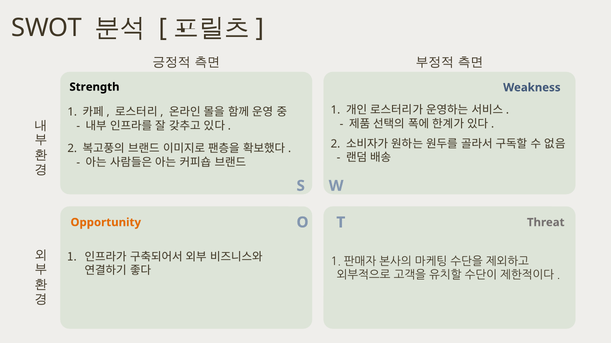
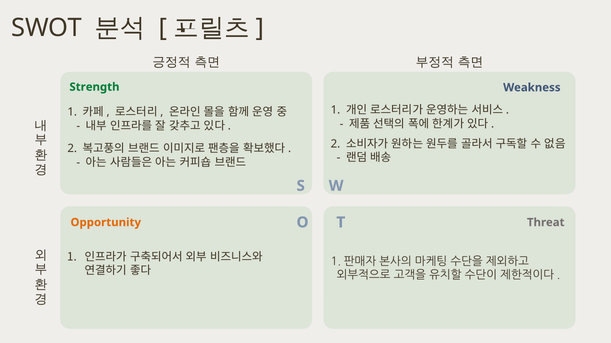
Strength colour: black -> green
